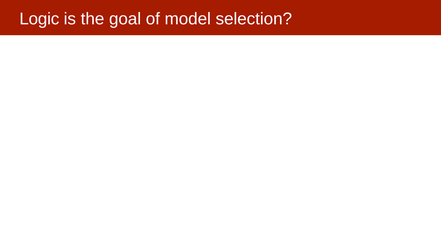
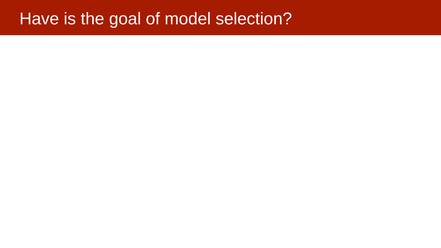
Logic: Logic -> Have
